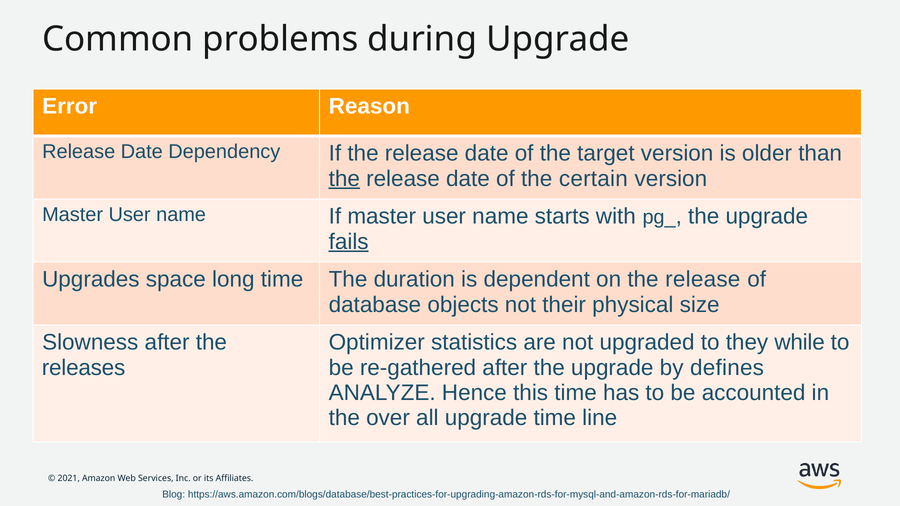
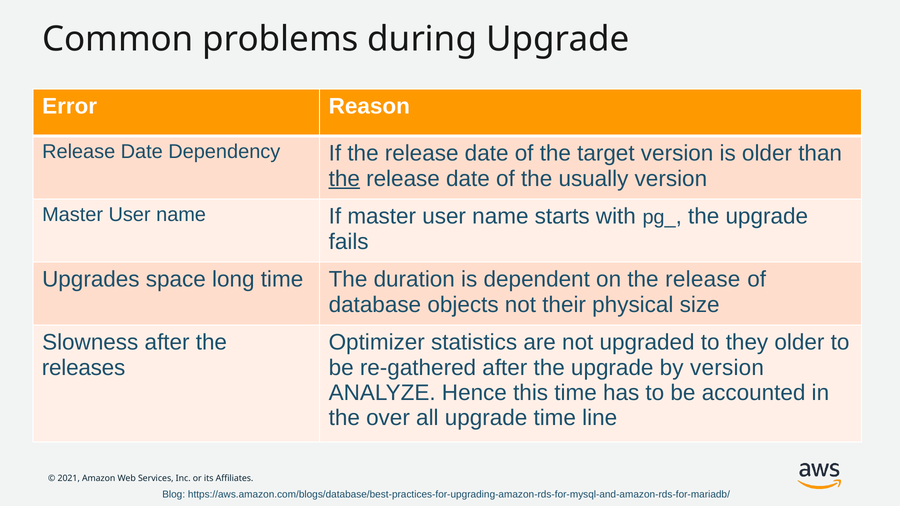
certain: certain -> usually
fails underline: present -> none
they while: while -> older
by defines: defines -> version
